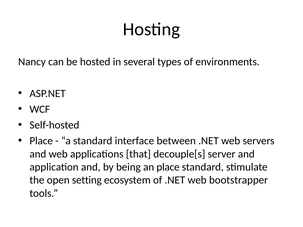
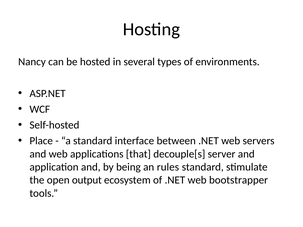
an place: place -> rules
setting: setting -> output
